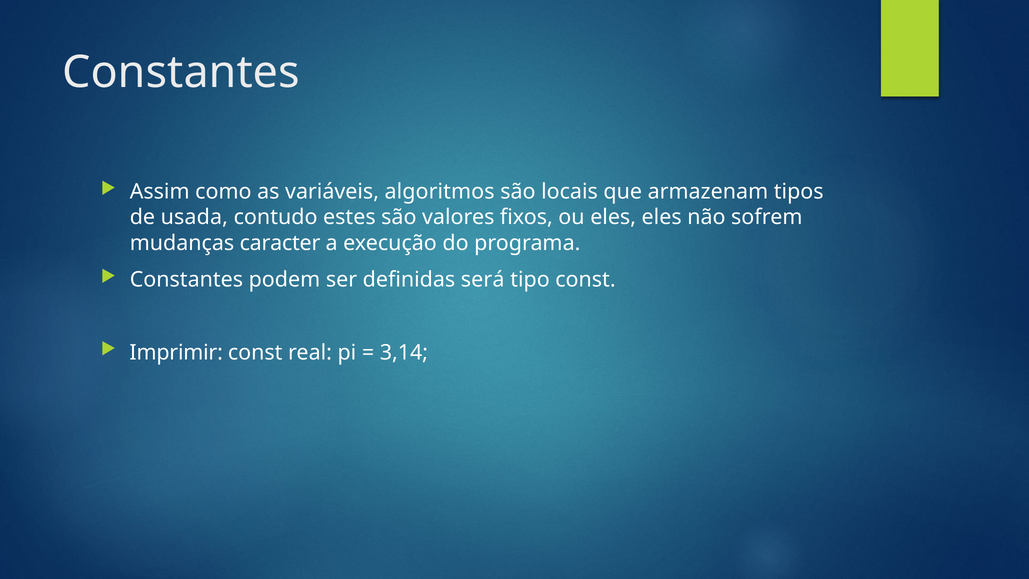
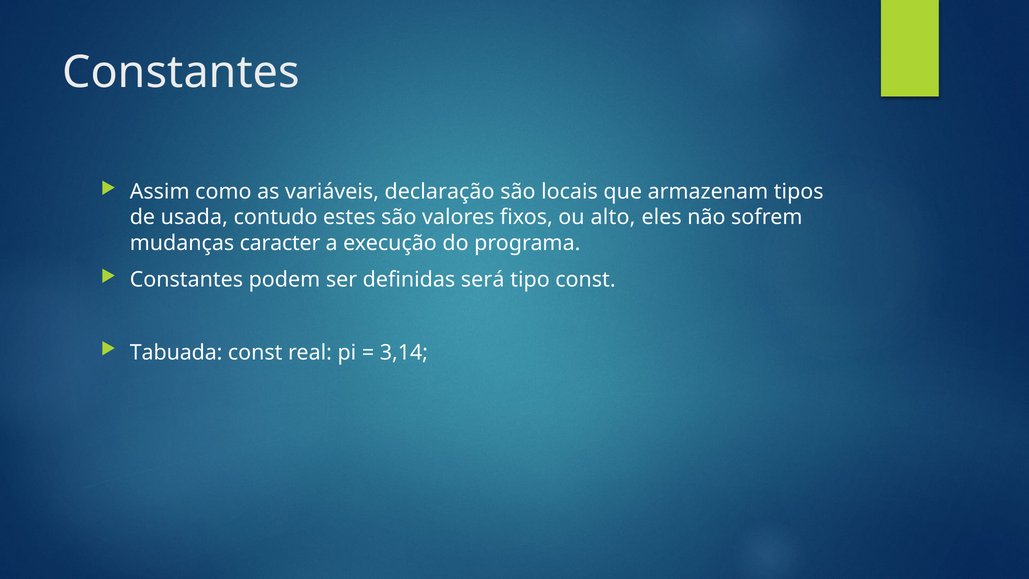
algoritmos: algoritmos -> declaração
ou eles: eles -> alto
Imprimir: Imprimir -> Tabuada
